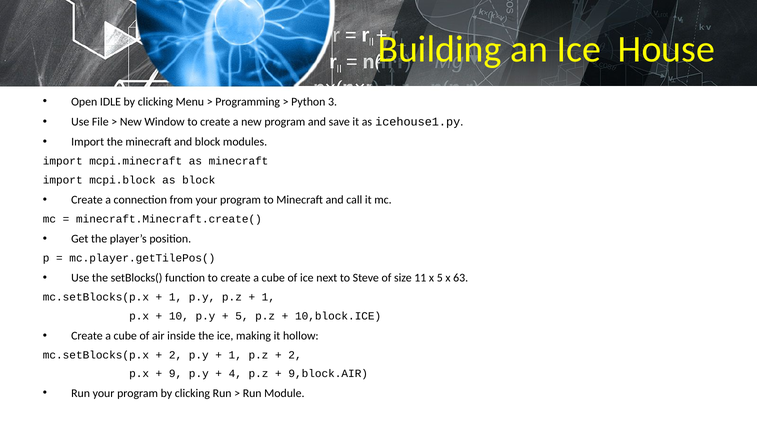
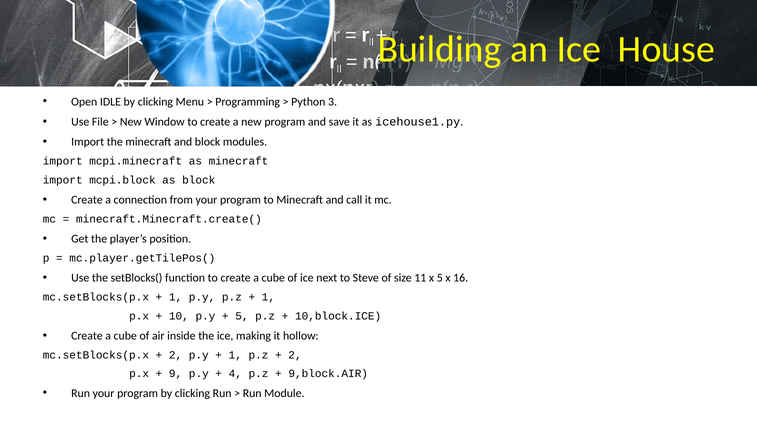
63: 63 -> 16
